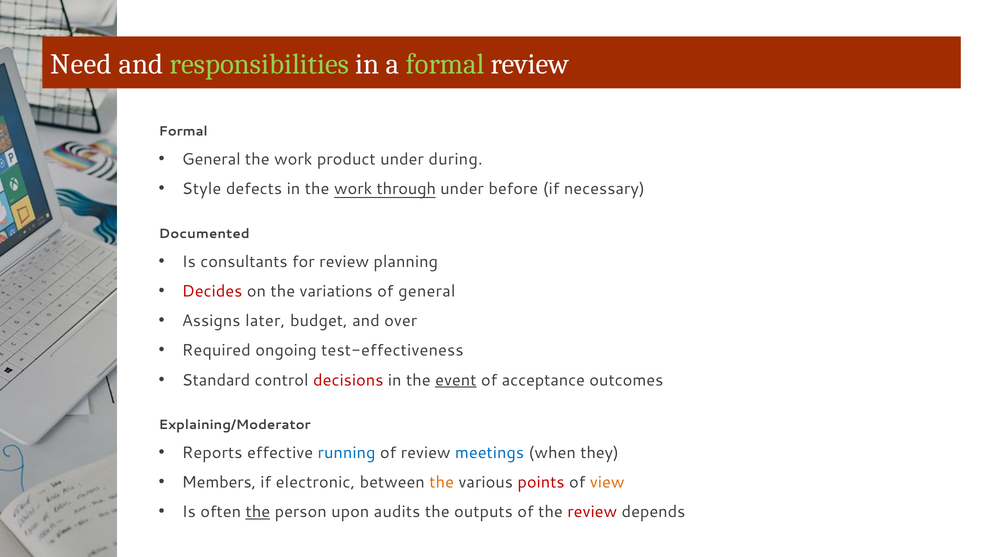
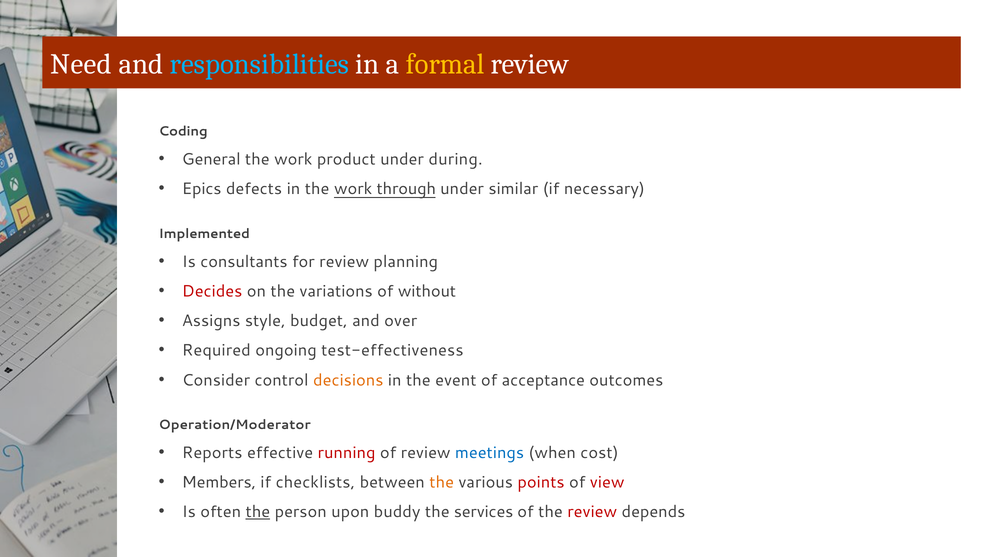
responsibilities colour: light green -> light blue
formal at (445, 64) colour: light green -> yellow
Formal at (183, 131): Formal -> Coding
Style: Style -> Epics
before: before -> similar
Documented: Documented -> Implemented
of general: general -> without
later: later -> style
Standard: Standard -> Consider
decisions colour: red -> orange
event underline: present -> none
Explaining/Moderator: Explaining/Moderator -> Operation/Moderator
running colour: blue -> red
they: they -> cost
electronic: electronic -> checklists
view colour: orange -> red
audits: audits -> buddy
outputs: outputs -> services
